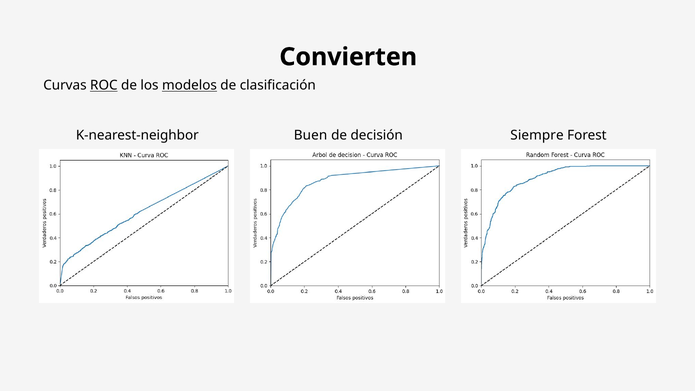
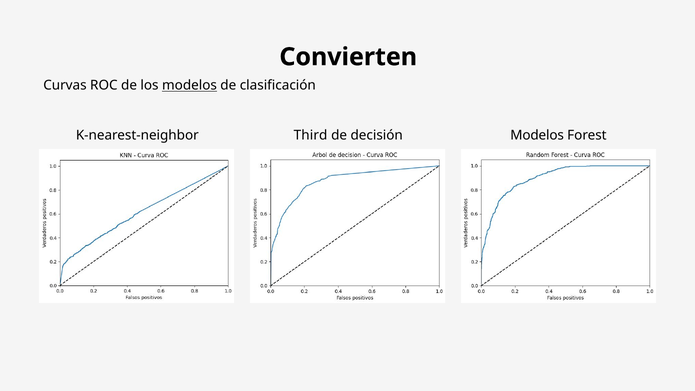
ROC underline: present -> none
Buen: Buen -> Third
decisión Siempre: Siempre -> Modelos
